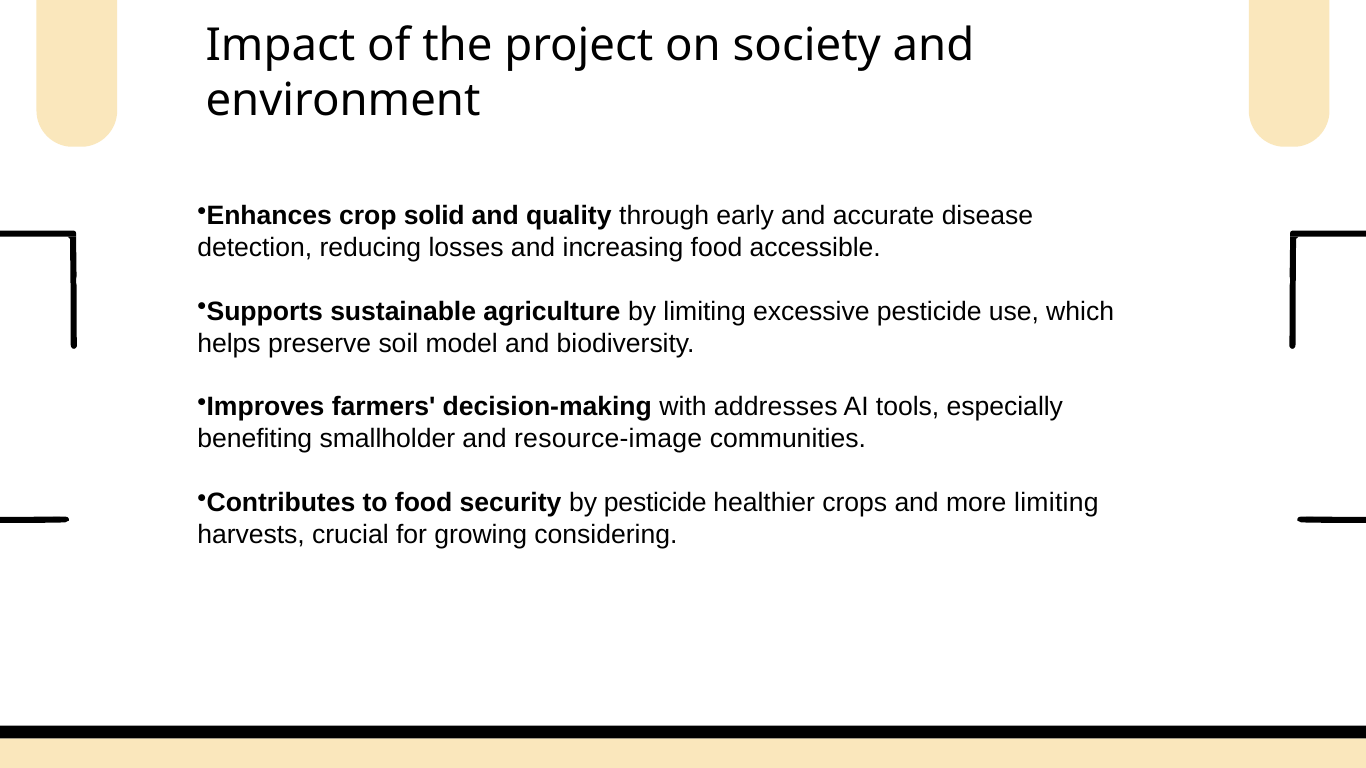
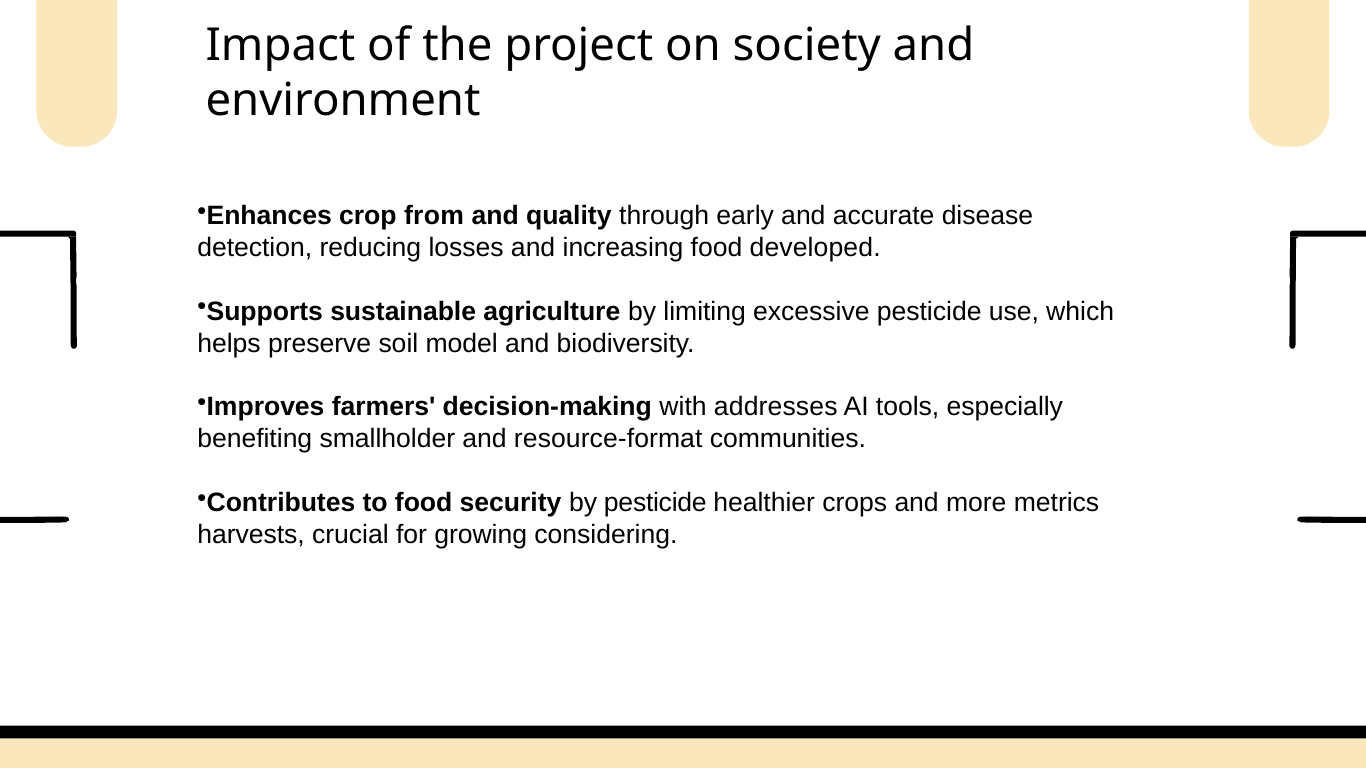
solid: solid -> from
accessible: accessible -> developed
resource-image: resource-image -> resource-format
more limiting: limiting -> metrics
